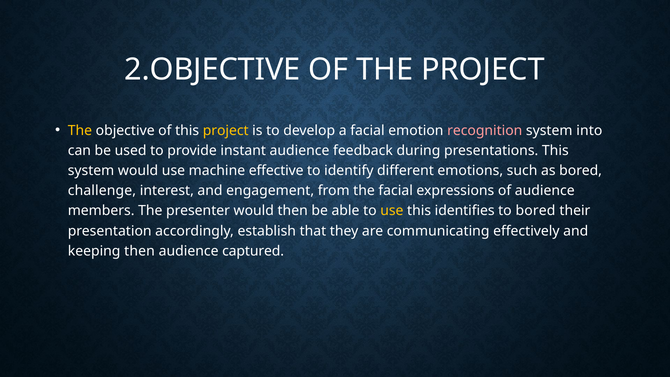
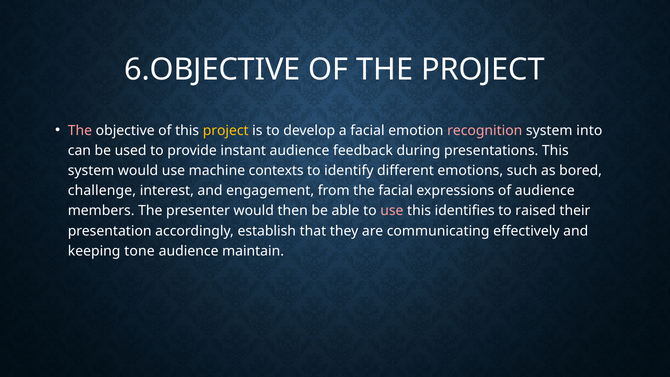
2.OBJECTIVE: 2.OBJECTIVE -> 6.OBJECTIVE
The at (80, 130) colour: yellow -> pink
effective: effective -> contexts
use at (392, 211) colour: yellow -> pink
to bored: bored -> raised
keeping then: then -> tone
captured: captured -> maintain
